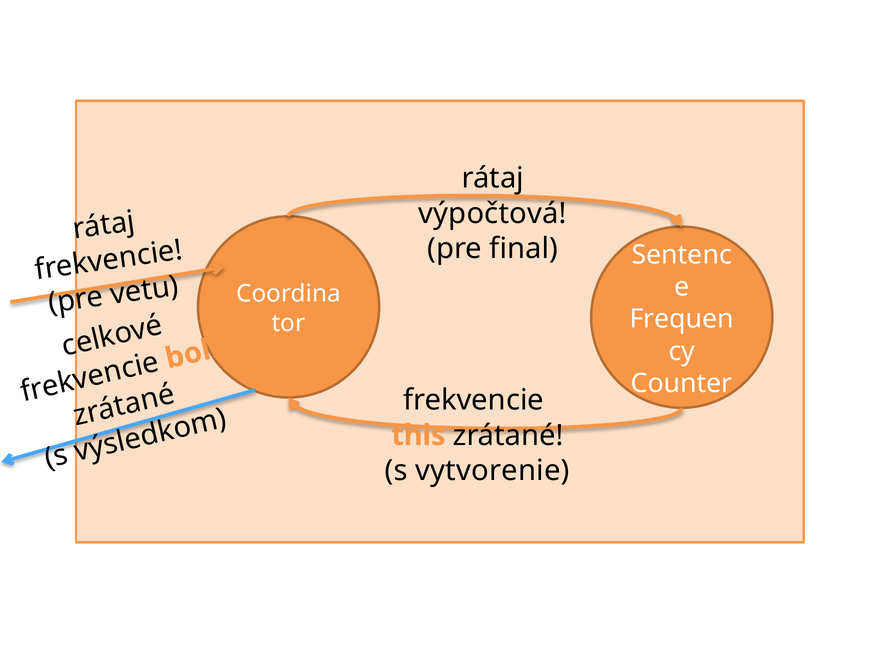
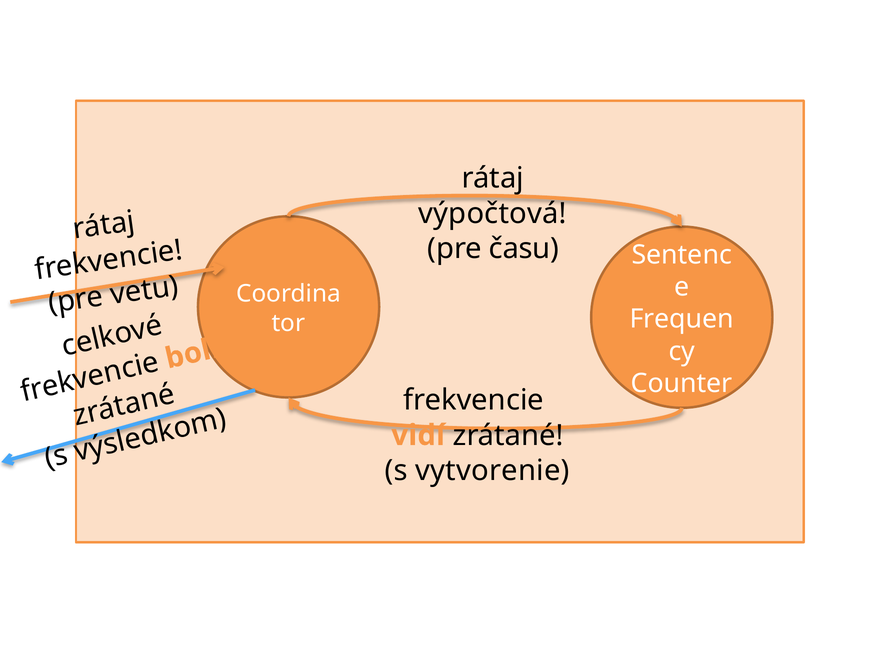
final: final -> času
this: this -> vidí
